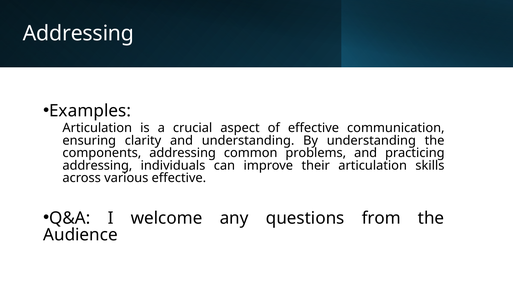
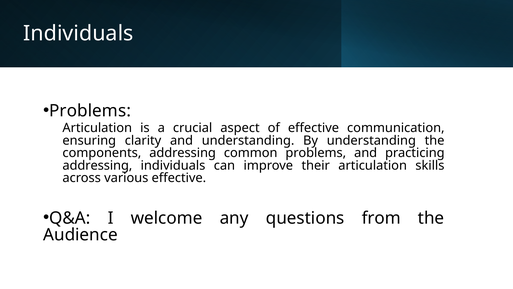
Addressing at (78, 33): Addressing -> Individuals
Examples at (90, 111): Examples -> Problems
